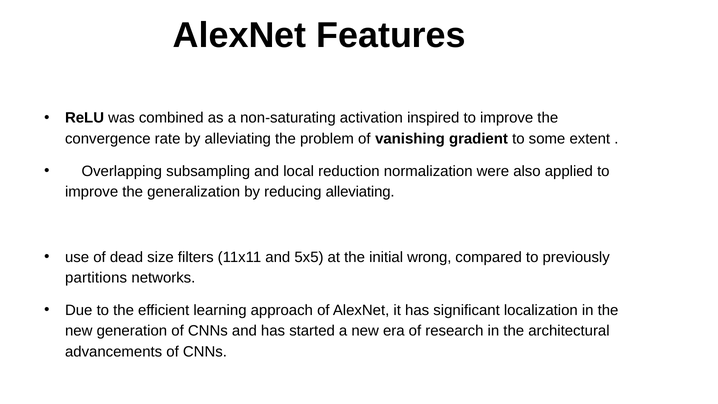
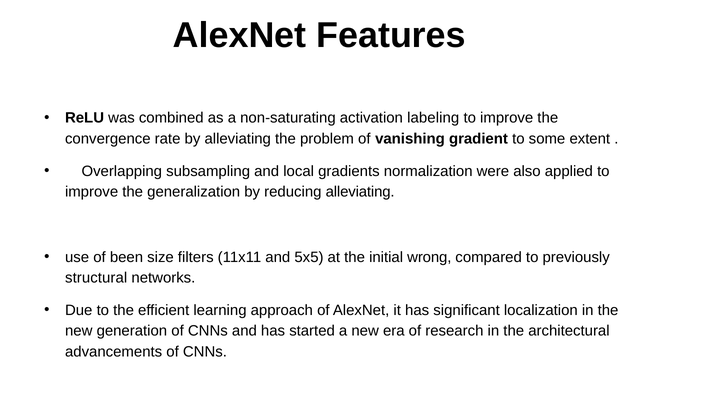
inspired: inspired -> labeling
reduction: reduction -> gradients
dead: dead -> been
partitions: partitions -> structural
